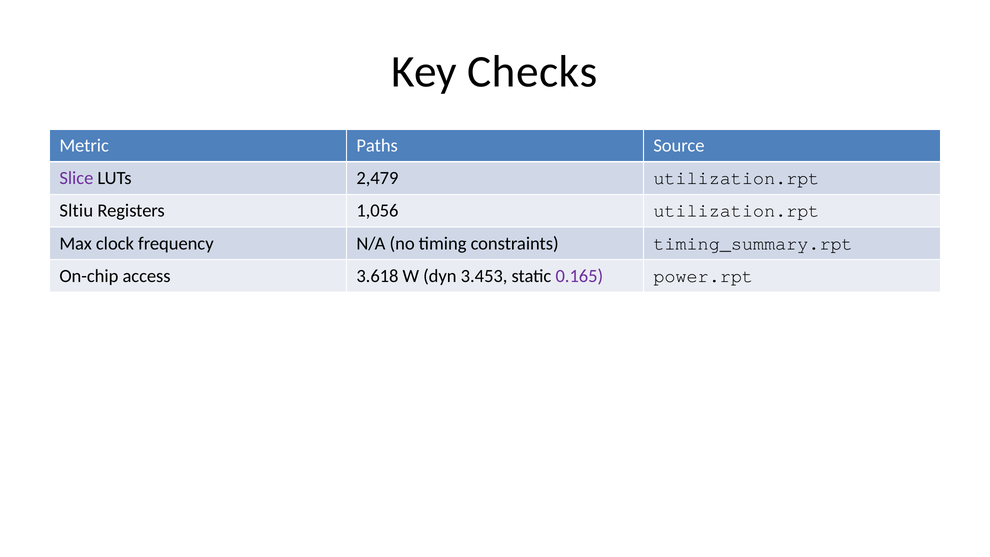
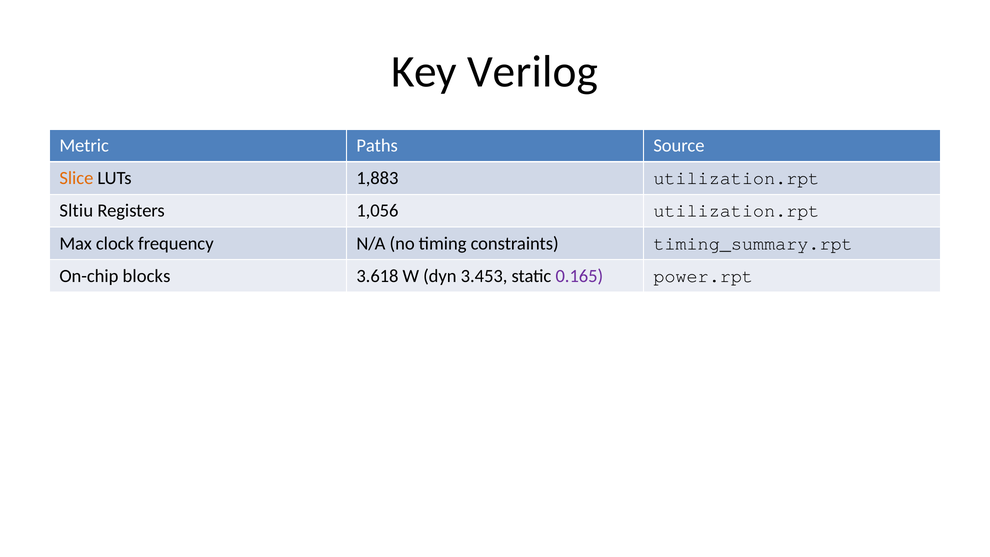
Checks: Checks -> Verilog
Slice colour: purple -> orange
2,479: 2,479 -> 1,883
access: access -> blocks
